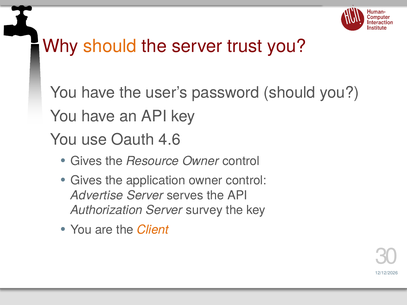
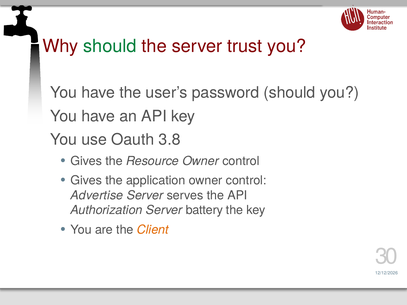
should at (110, 46) colour: orange -> green
4.6: 4.6 -> 3.8
survey: survey -> battery
